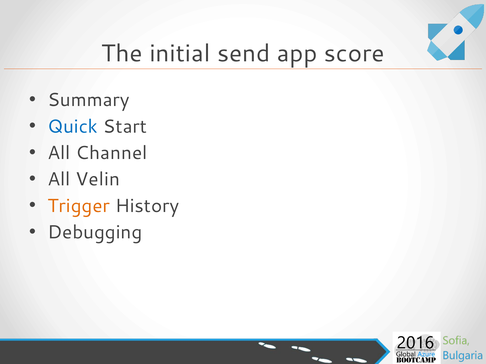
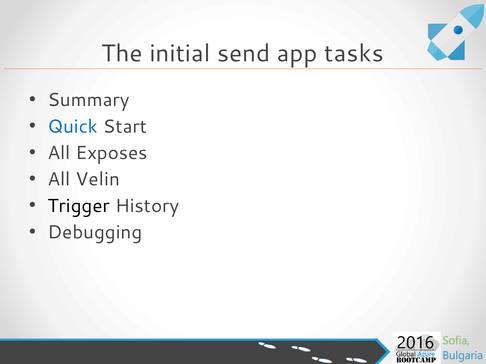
score: score -> tasks
Channel: Channel -> Exposes
Trigger colour: orange -> black
